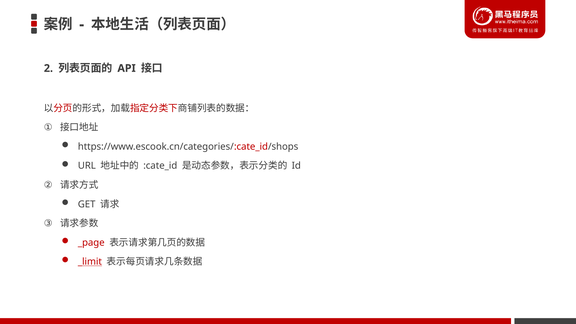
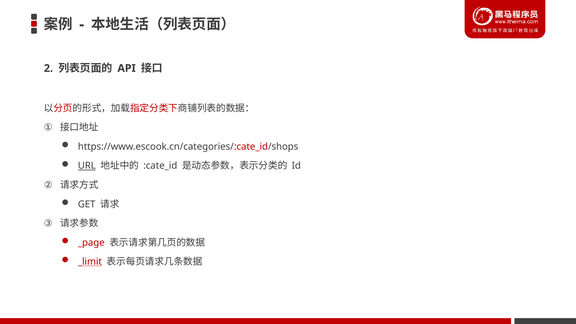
URL underline: none -> present
